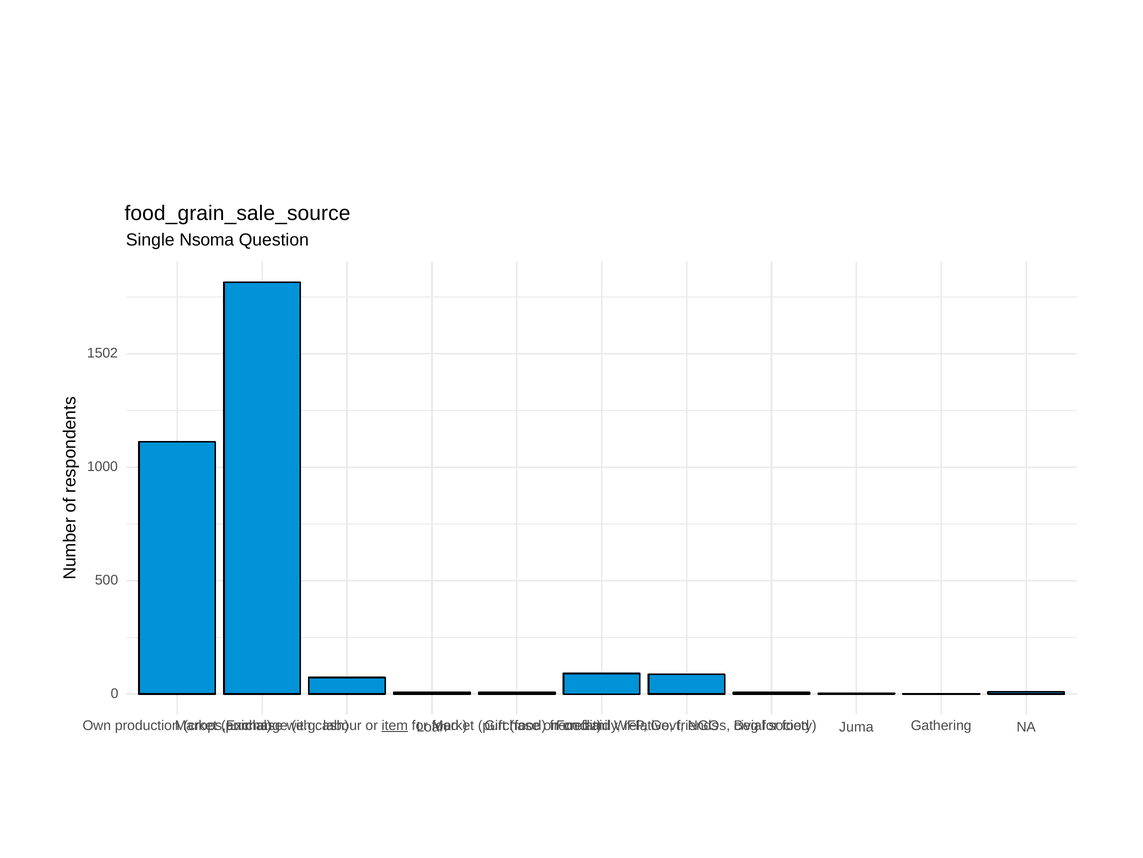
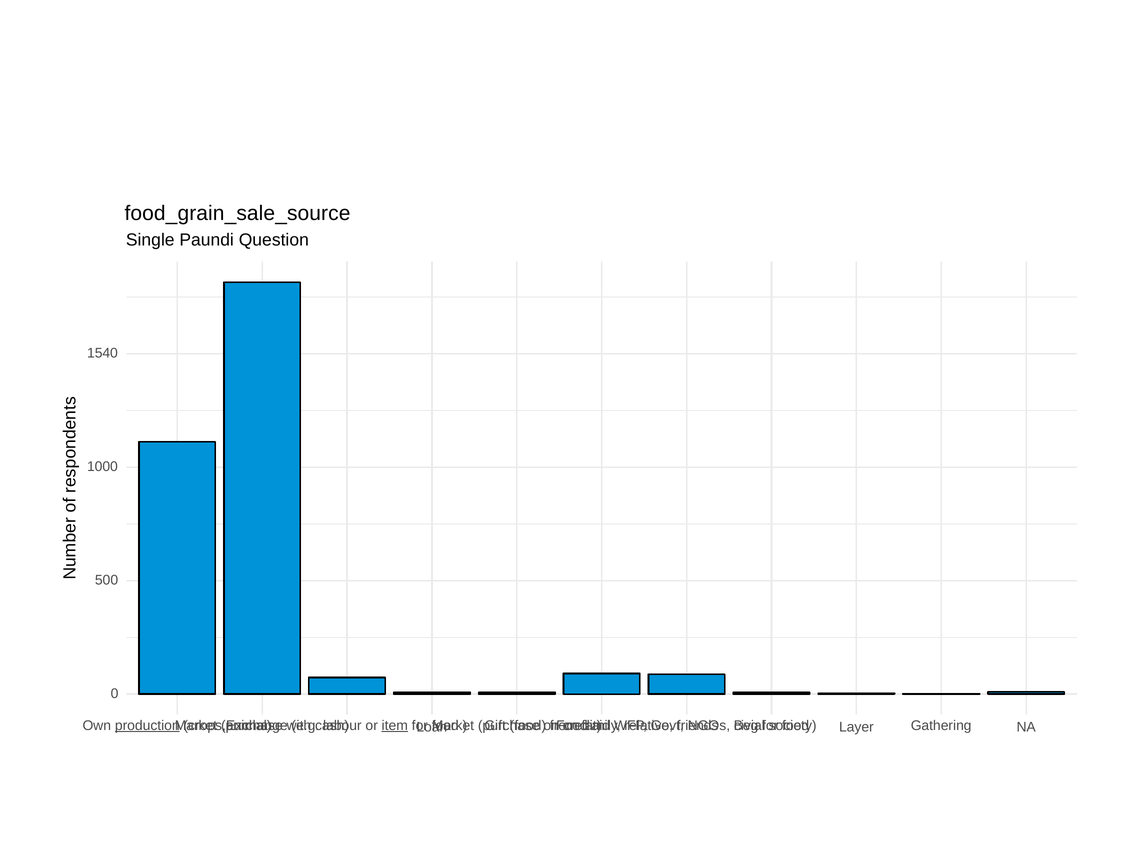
Nsoma: Nsoma -> Paundi
1502: 1502 -> 1540
production underline: none -> present
Juma: Juma -> Layer
